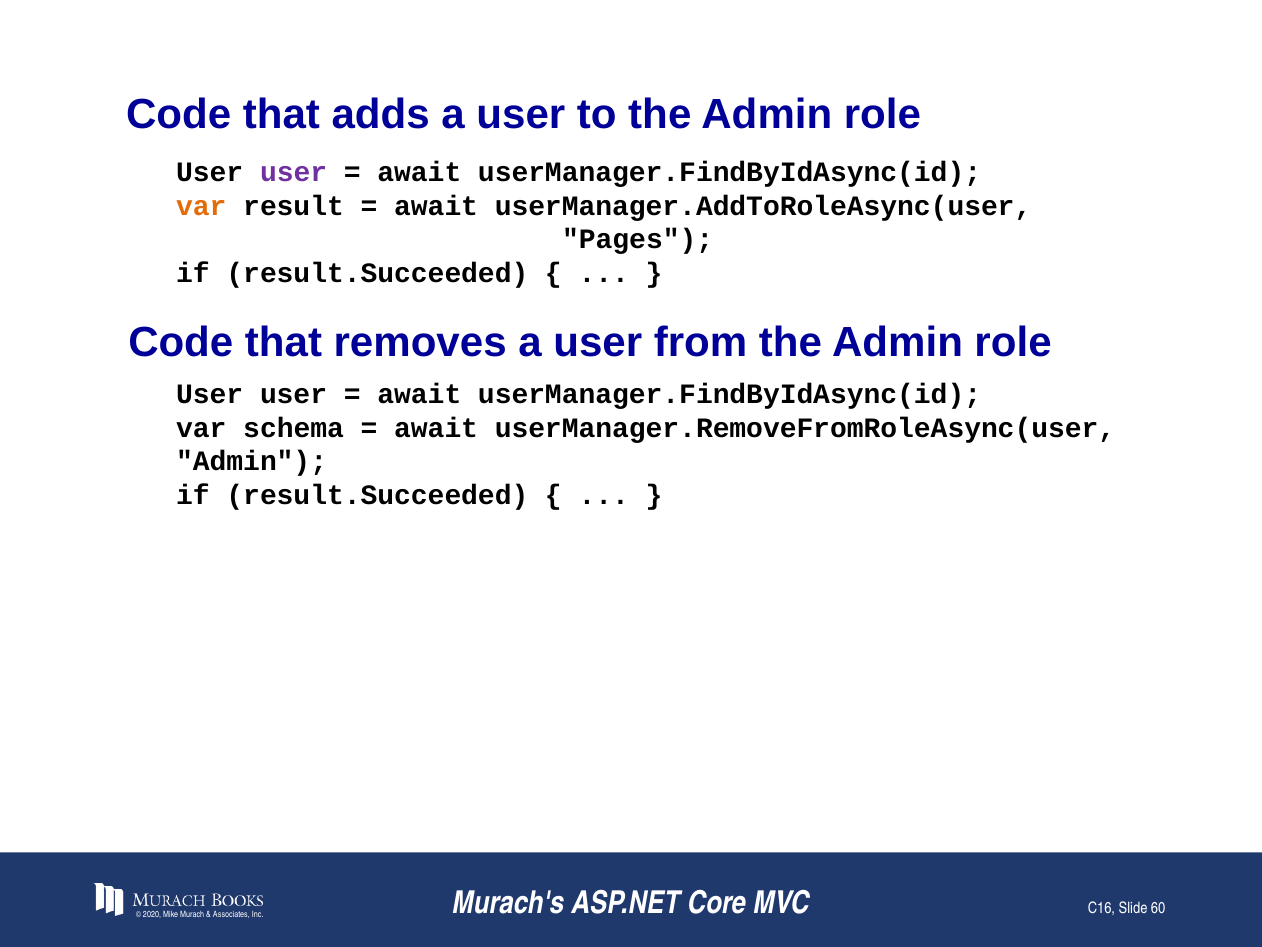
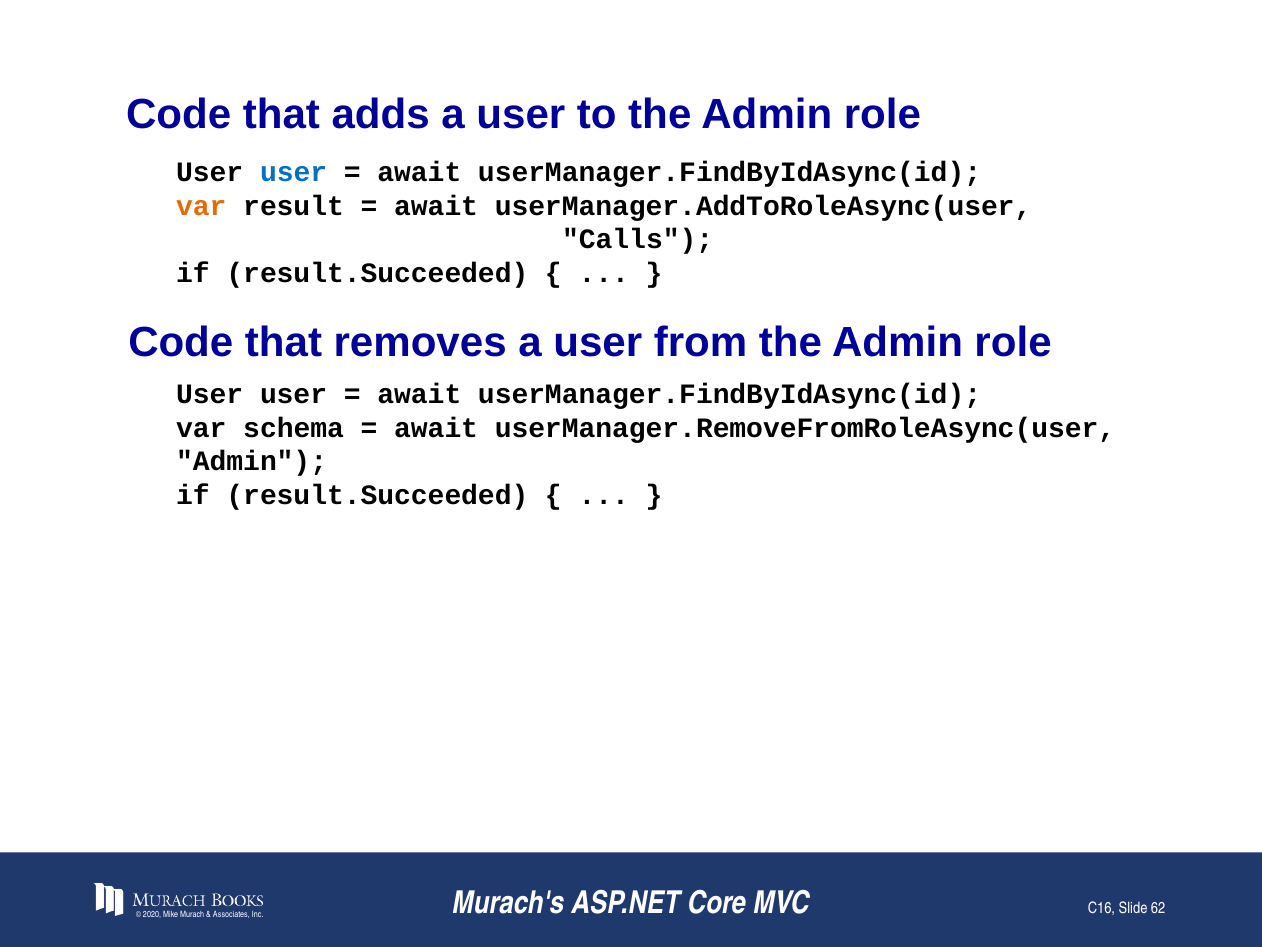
user at (294, 172) colour: purple -> blue
Pages: Pages -> Calls
60: 60 -> 62
